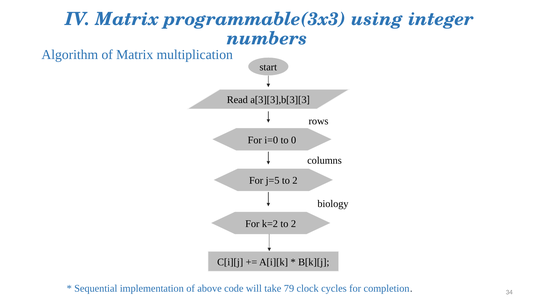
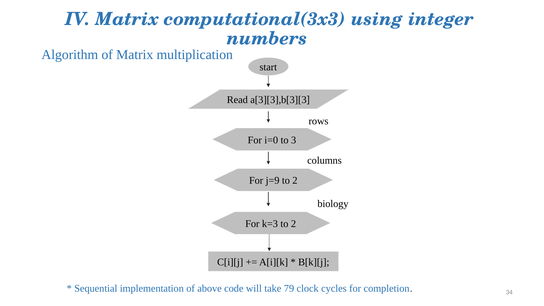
programmable(3x3: programmable(3x3 -> computational(3x3
0: 0 -> 3
j=5: j=5 -> j=9
k=2: k=2 -> k=3
